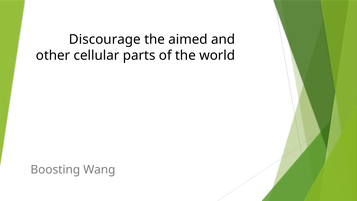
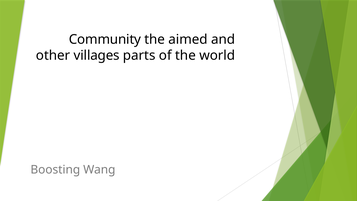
Discourage: Discourage -> Community
cellular: cellular -> villages
